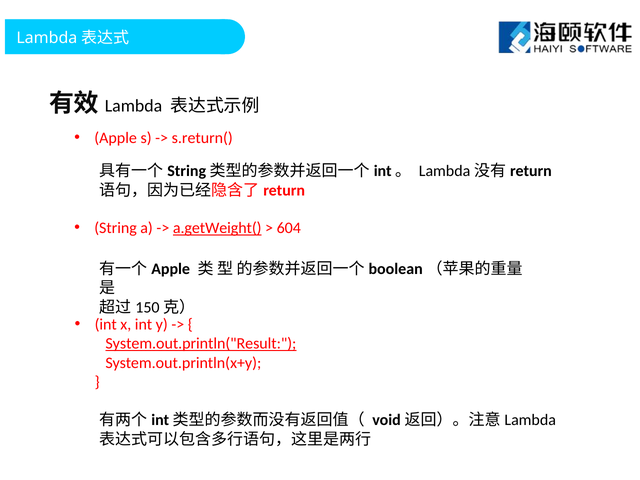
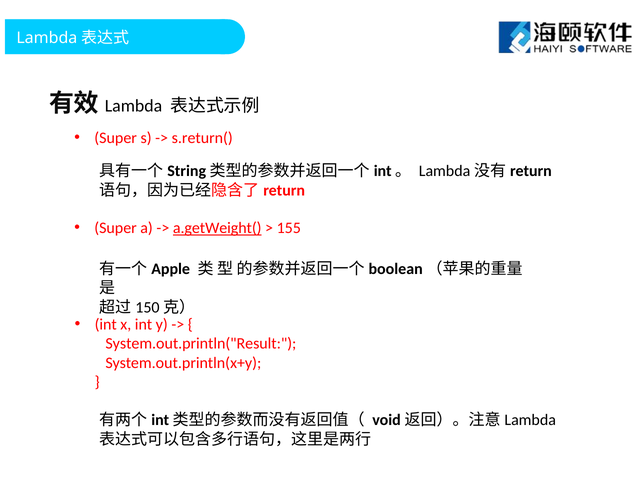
Apple at (116, 138): Apple -> Super
String at (116, 228): String -> Super
604: 604 -> 155
System.out.println("Result underline: present -> none
